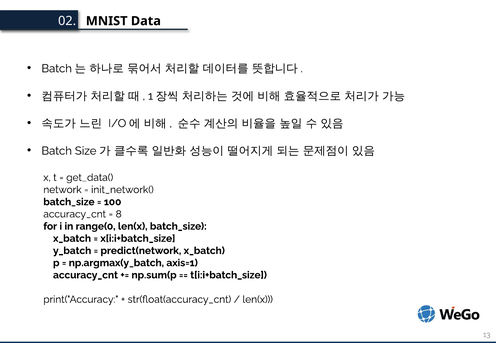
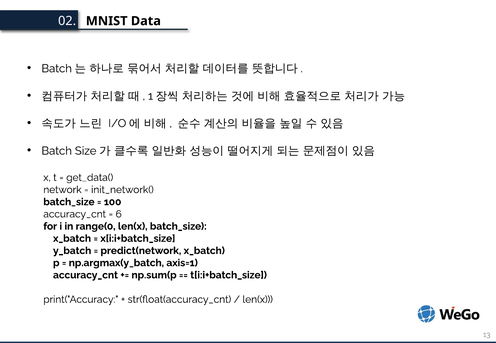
8: 8 -> 6
